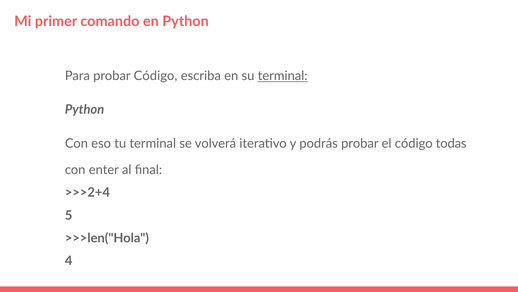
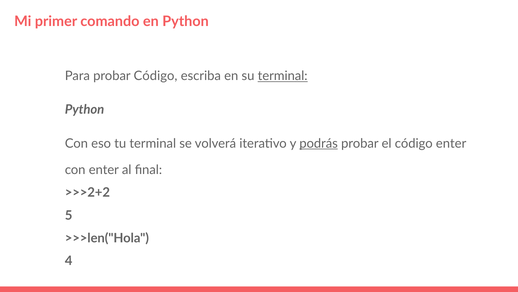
podrás underline: none -> present
código todas: todas -> enter
>>>2+4: >>>2+4 -> >>>2+2
